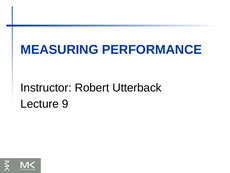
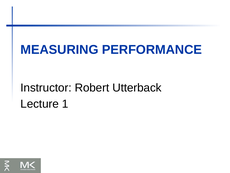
9: 9 -> 1
